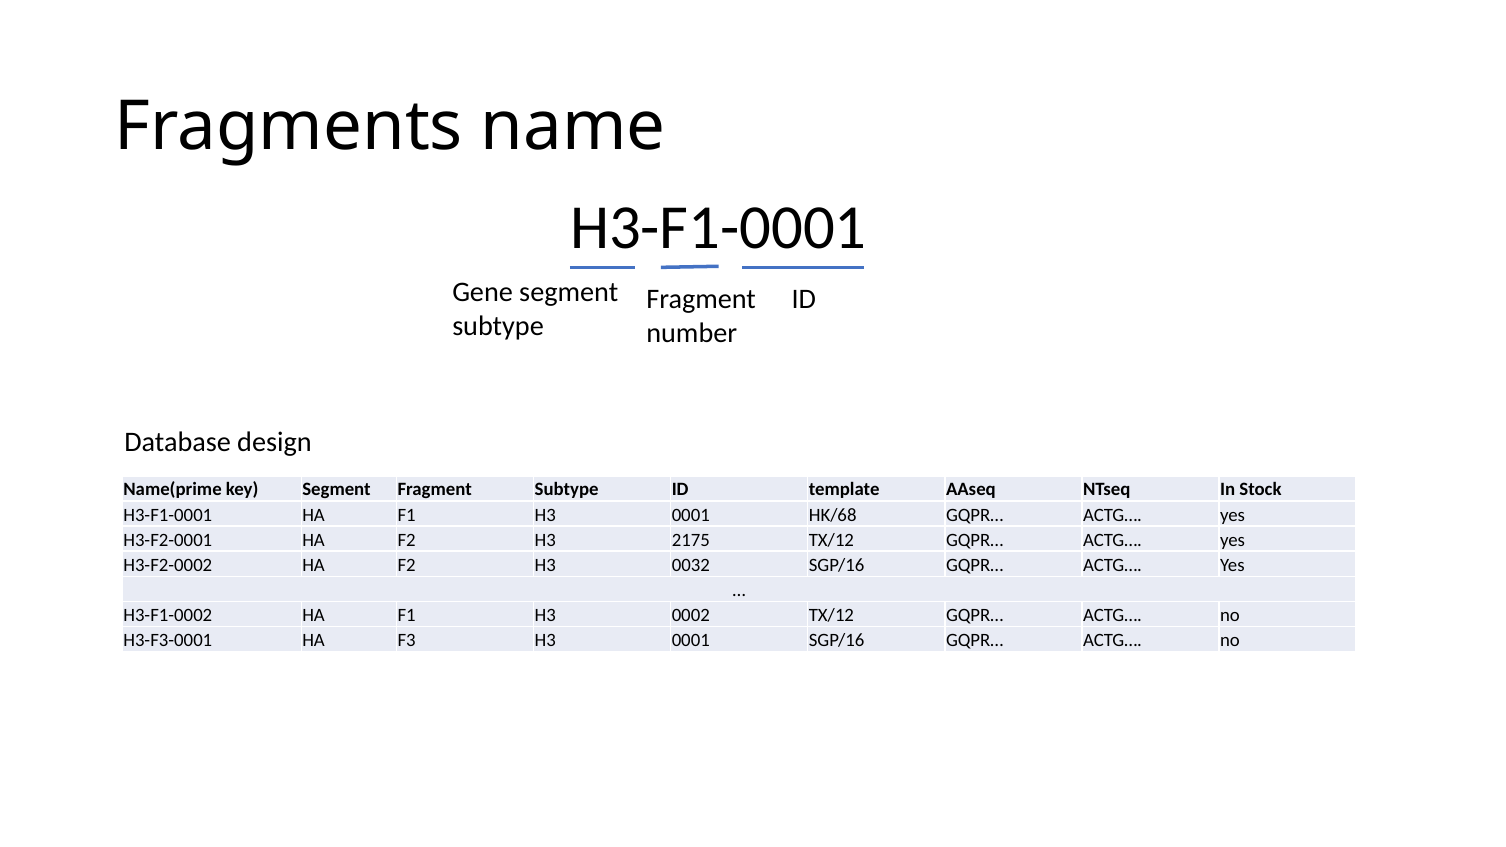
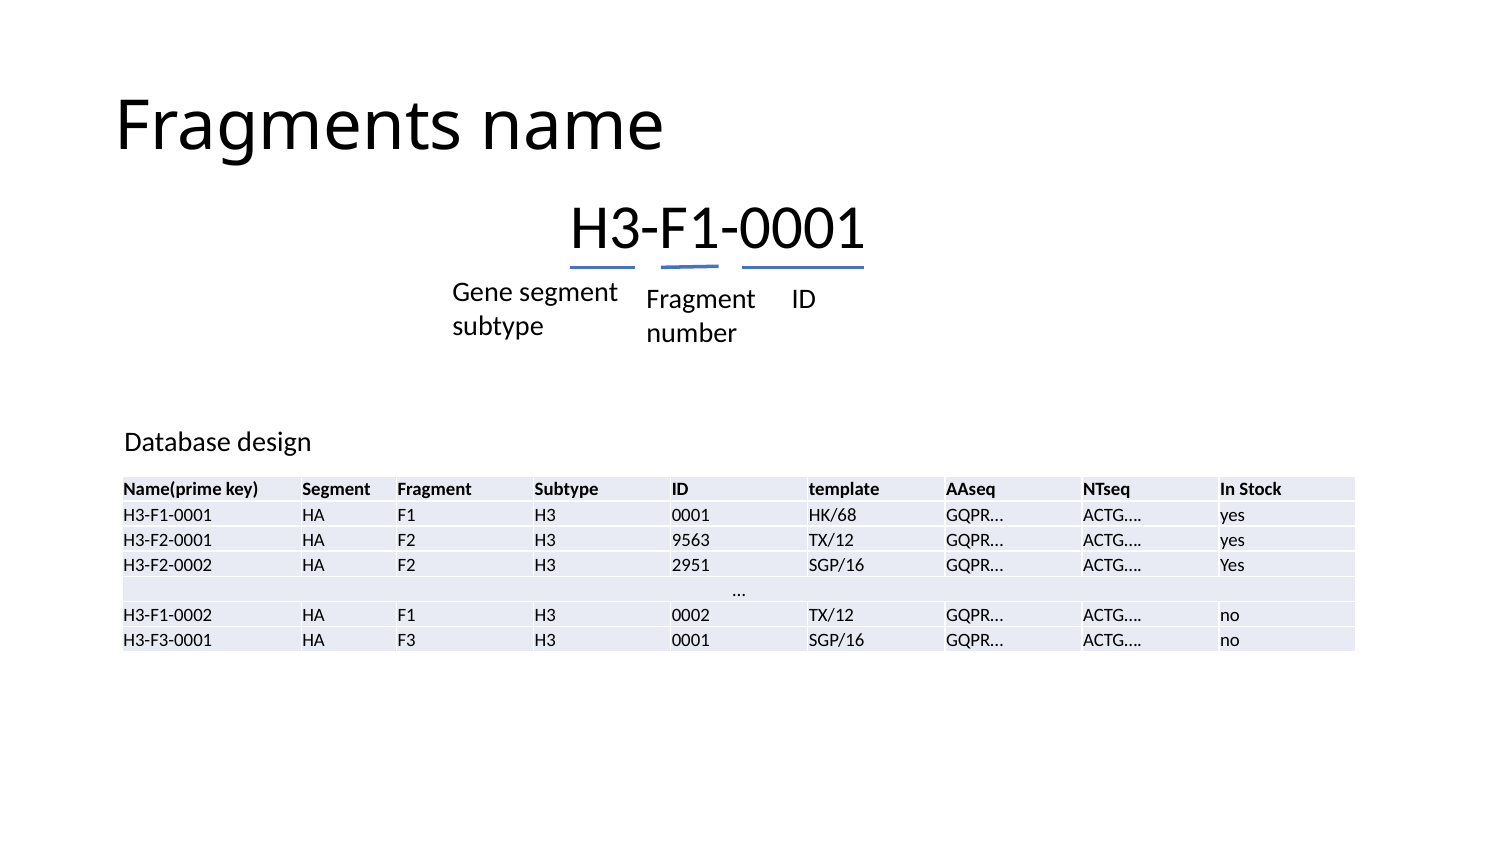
2175: 2175 -> 9563
0032: 0032 -> 2951
